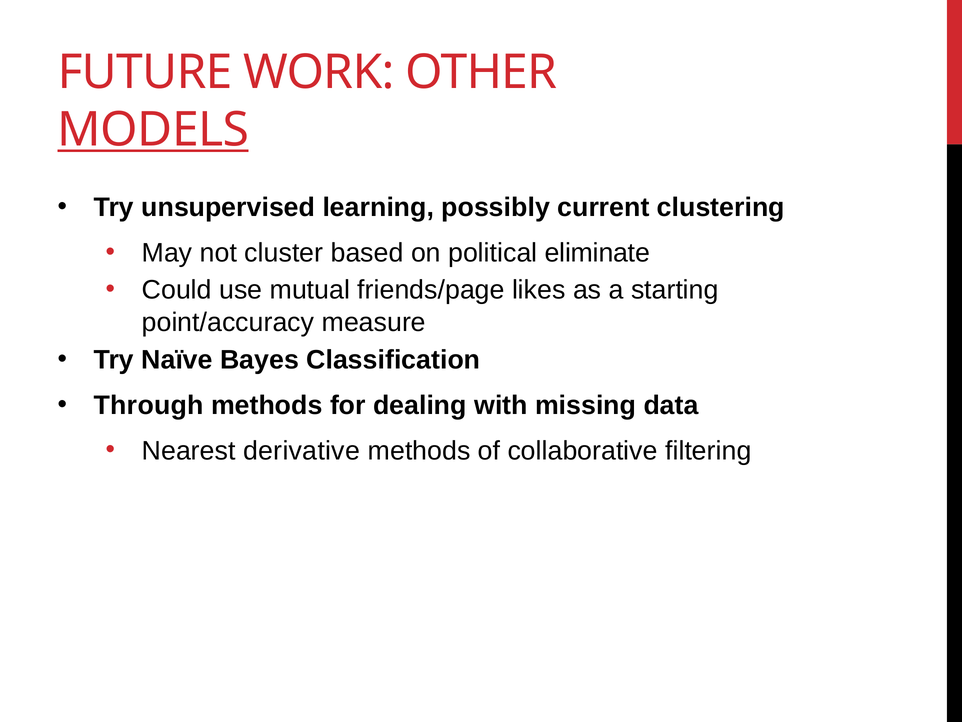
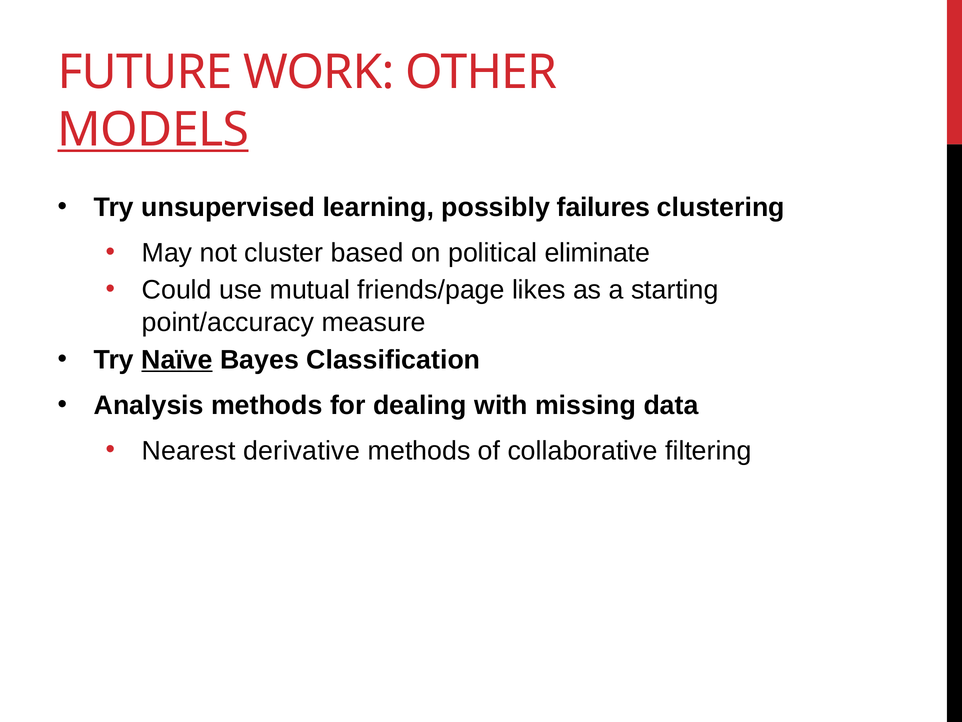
current: current -> failures
Naïve underline: none -> present
Through: Through -> Analysis
